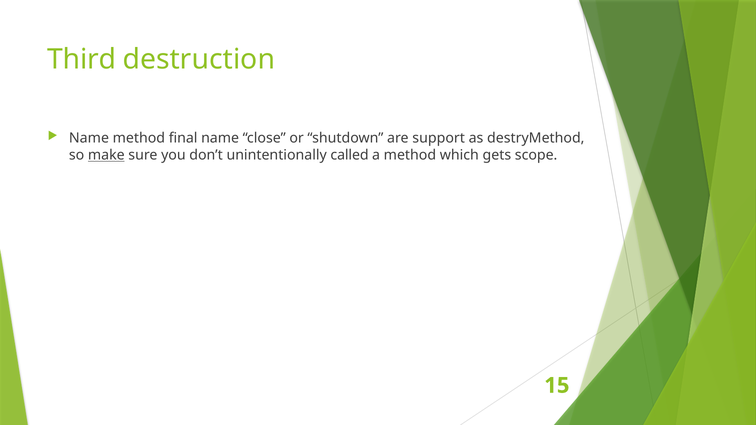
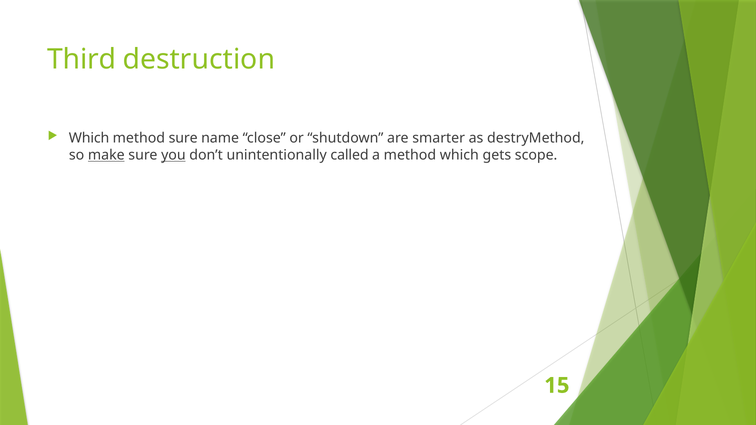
Name at (89, 138): Name -> Which
method final: final -> sure
support: support -> smarter
you underline: none -> present
